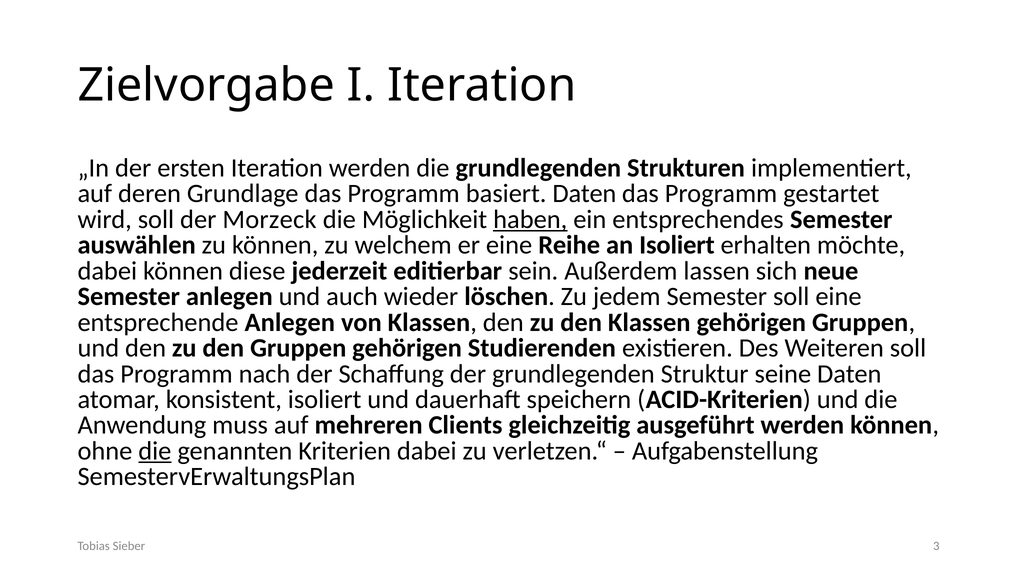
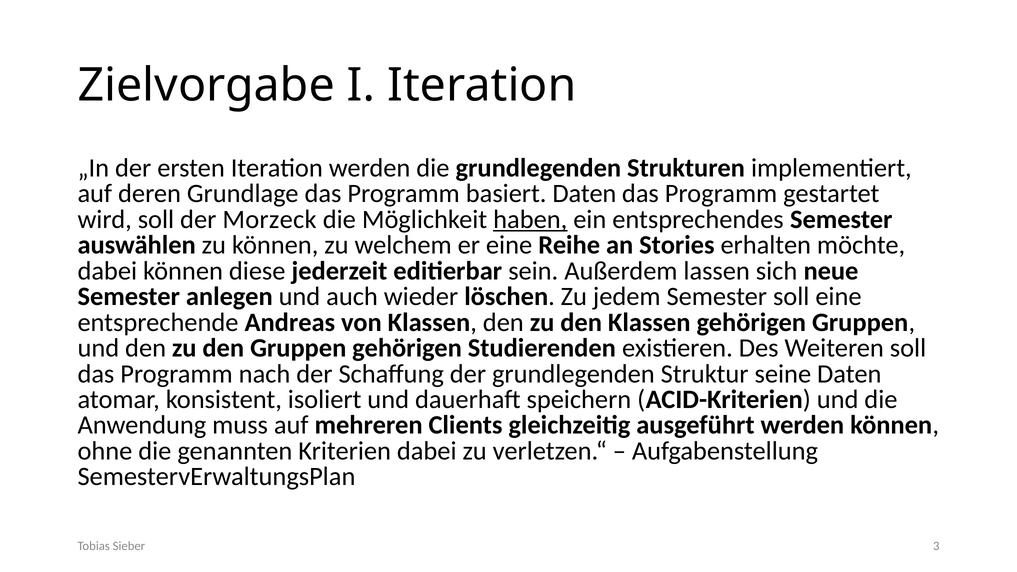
an Isoliert: Isoliert -> Stories
entsprechende Anlegen: Anlegen -> Andreas
die at (155, 451) underline: present -> none
